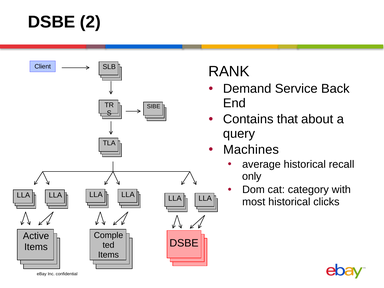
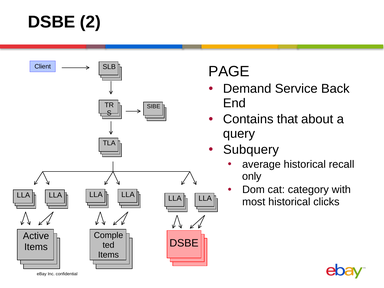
RANK: RANK -> PAGE
Machines: Machines -> Subquery
